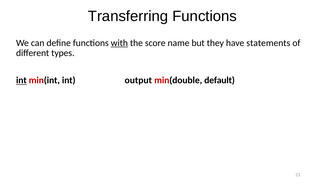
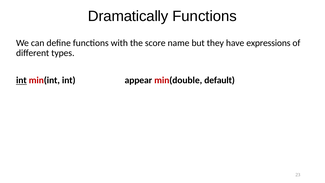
Transferring: Transferring -> Dramatically
with underline: present -> none
statements: statements -> expressions
output: output -> appear
